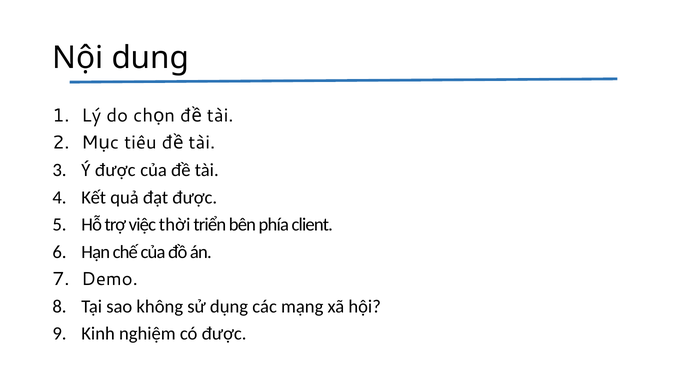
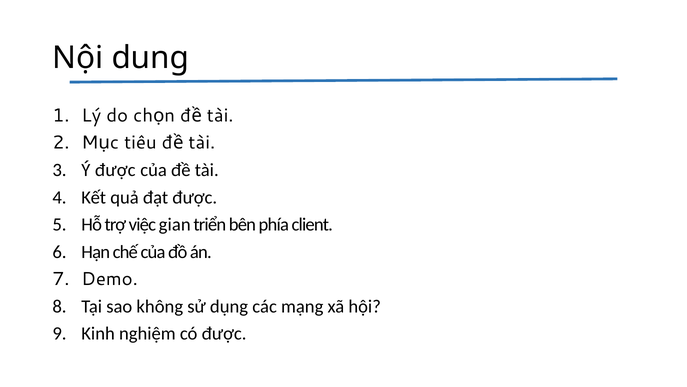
thời: thời -> gian
